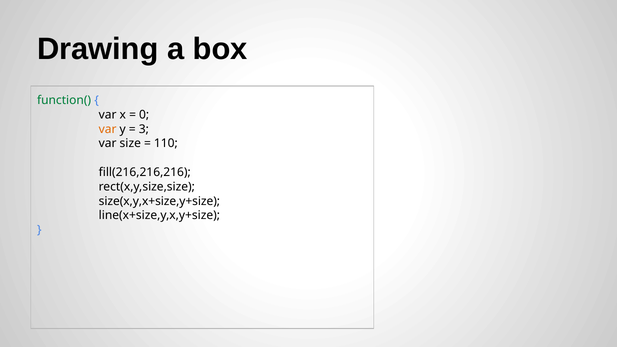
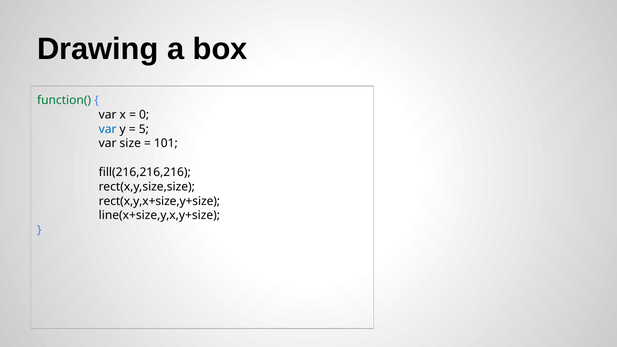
var at (108, 129) colour: orange -> blue
3: 3 -> 5
110: 110 -> 101
size(x,y,x+size,y+size: size(x,y,x+size,y+size -> rect(x,y,x+size,y+size
